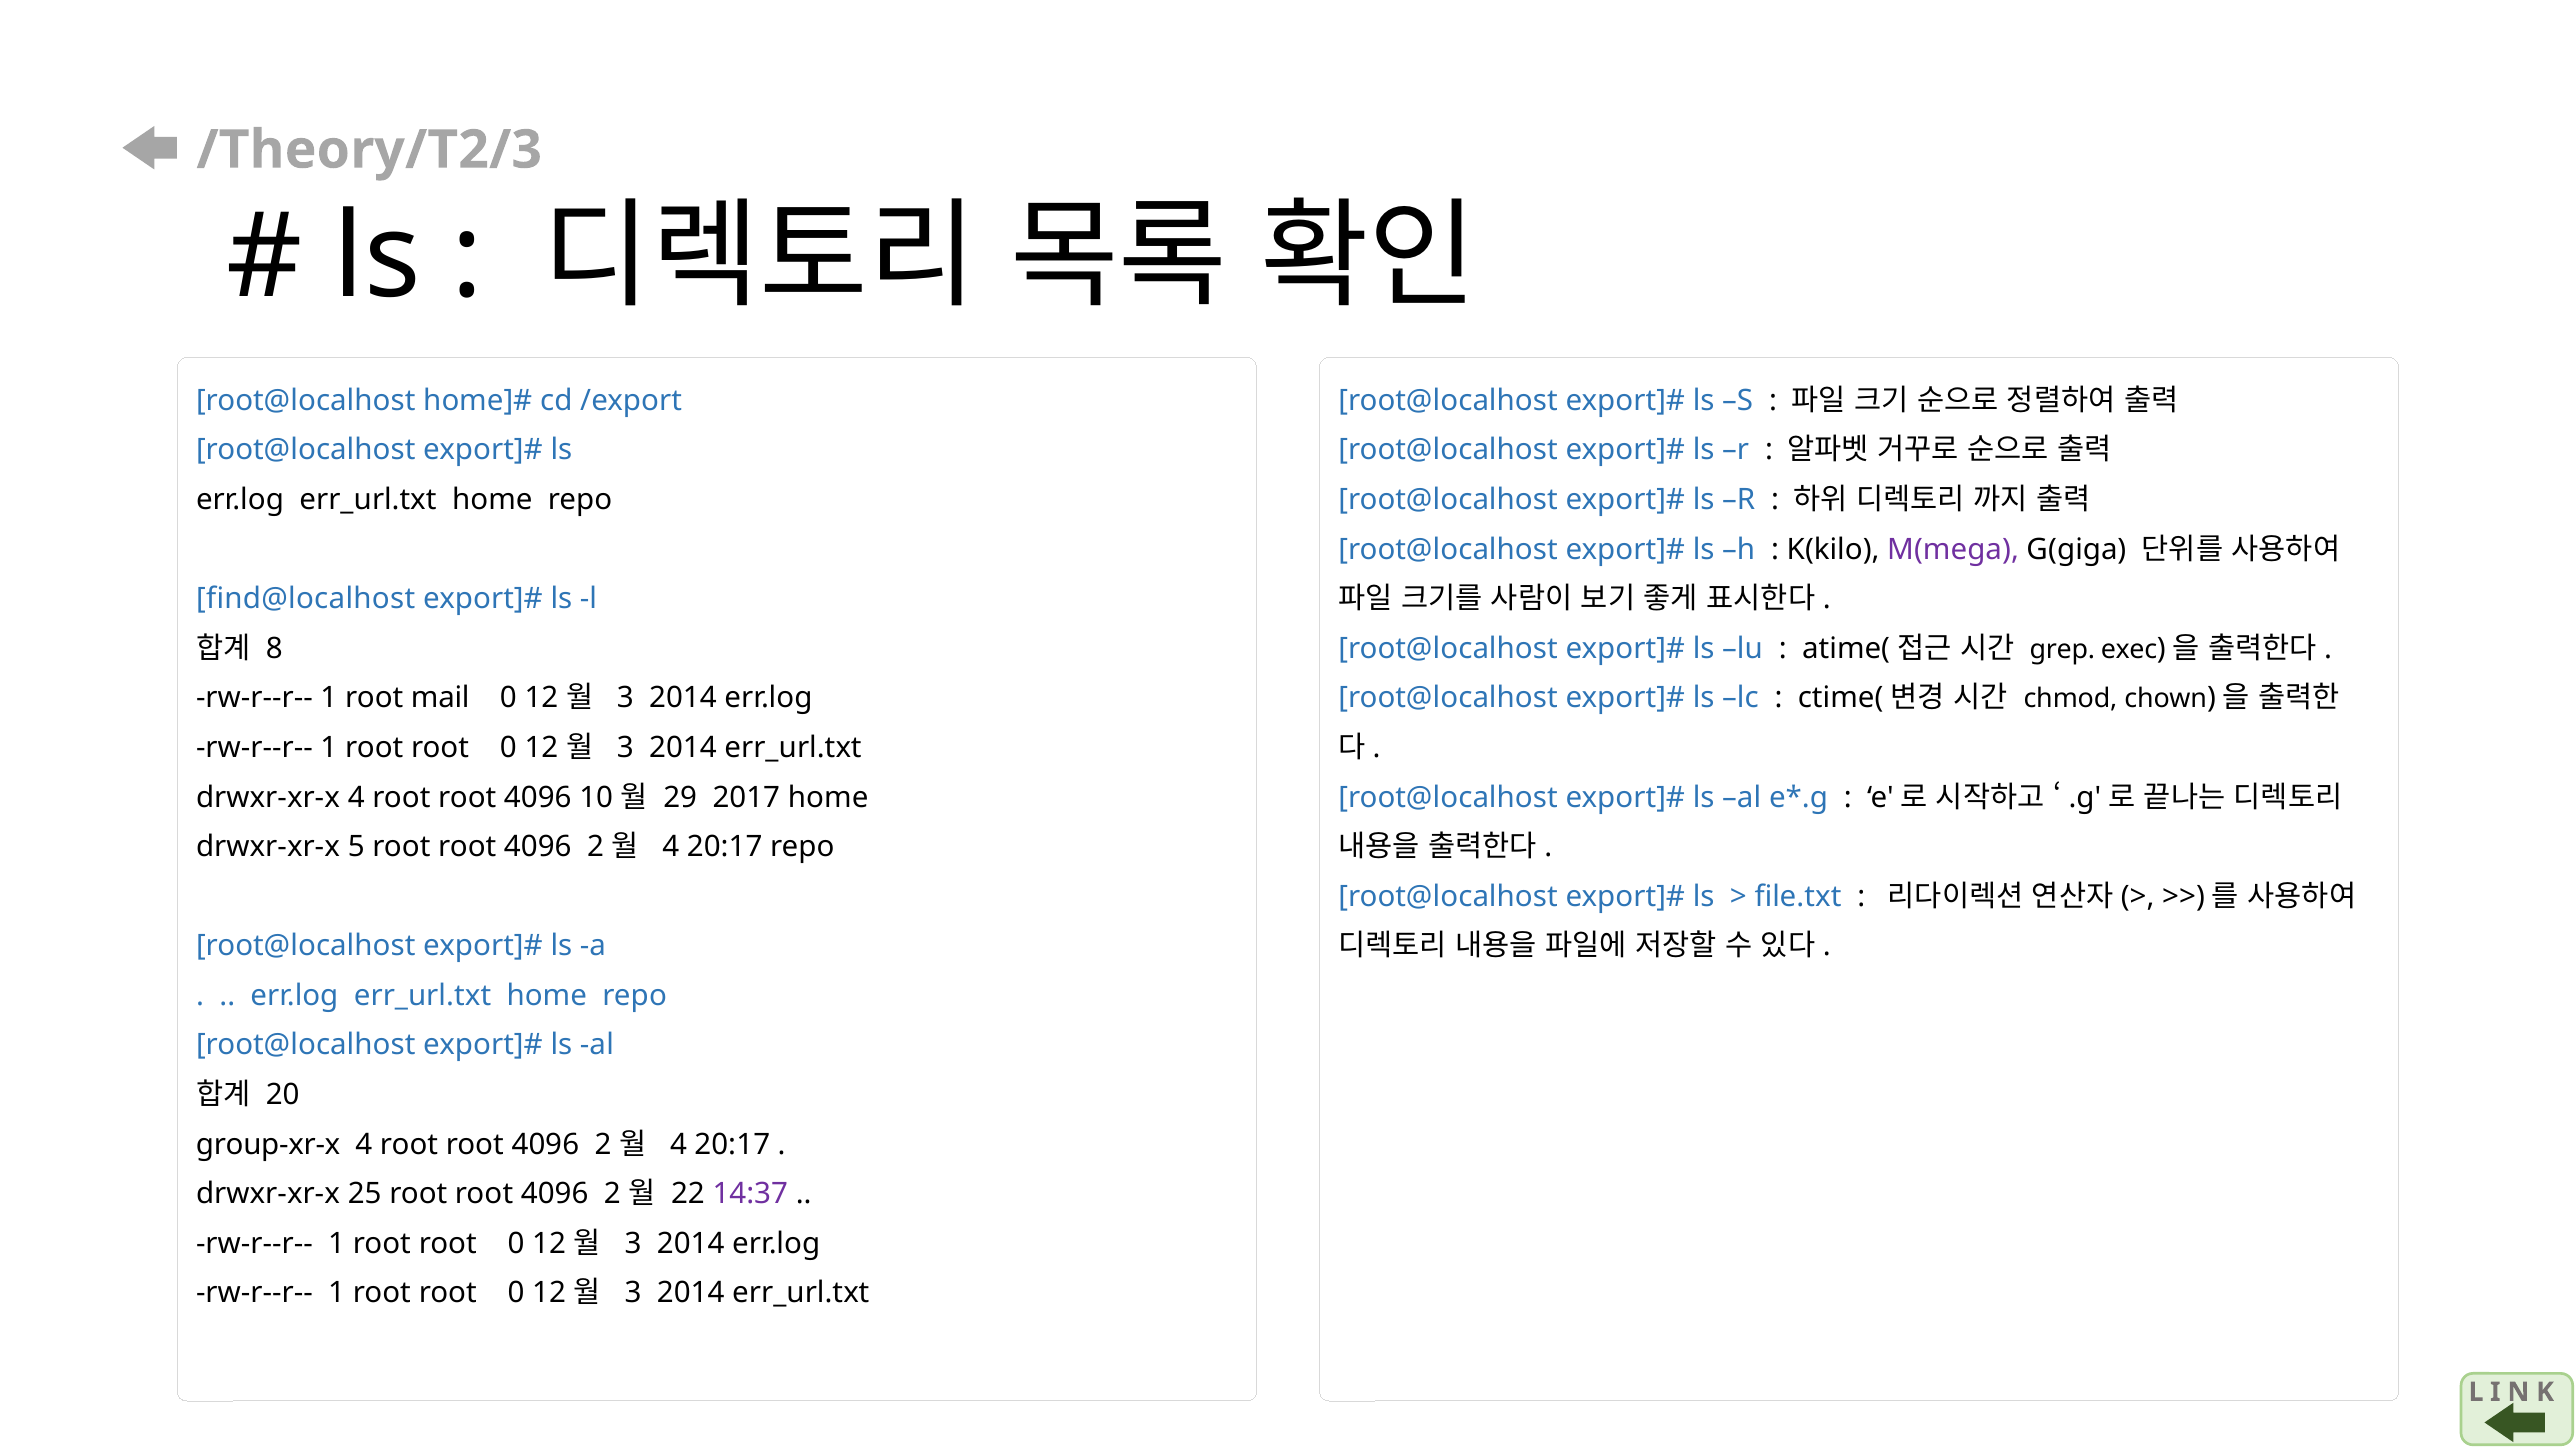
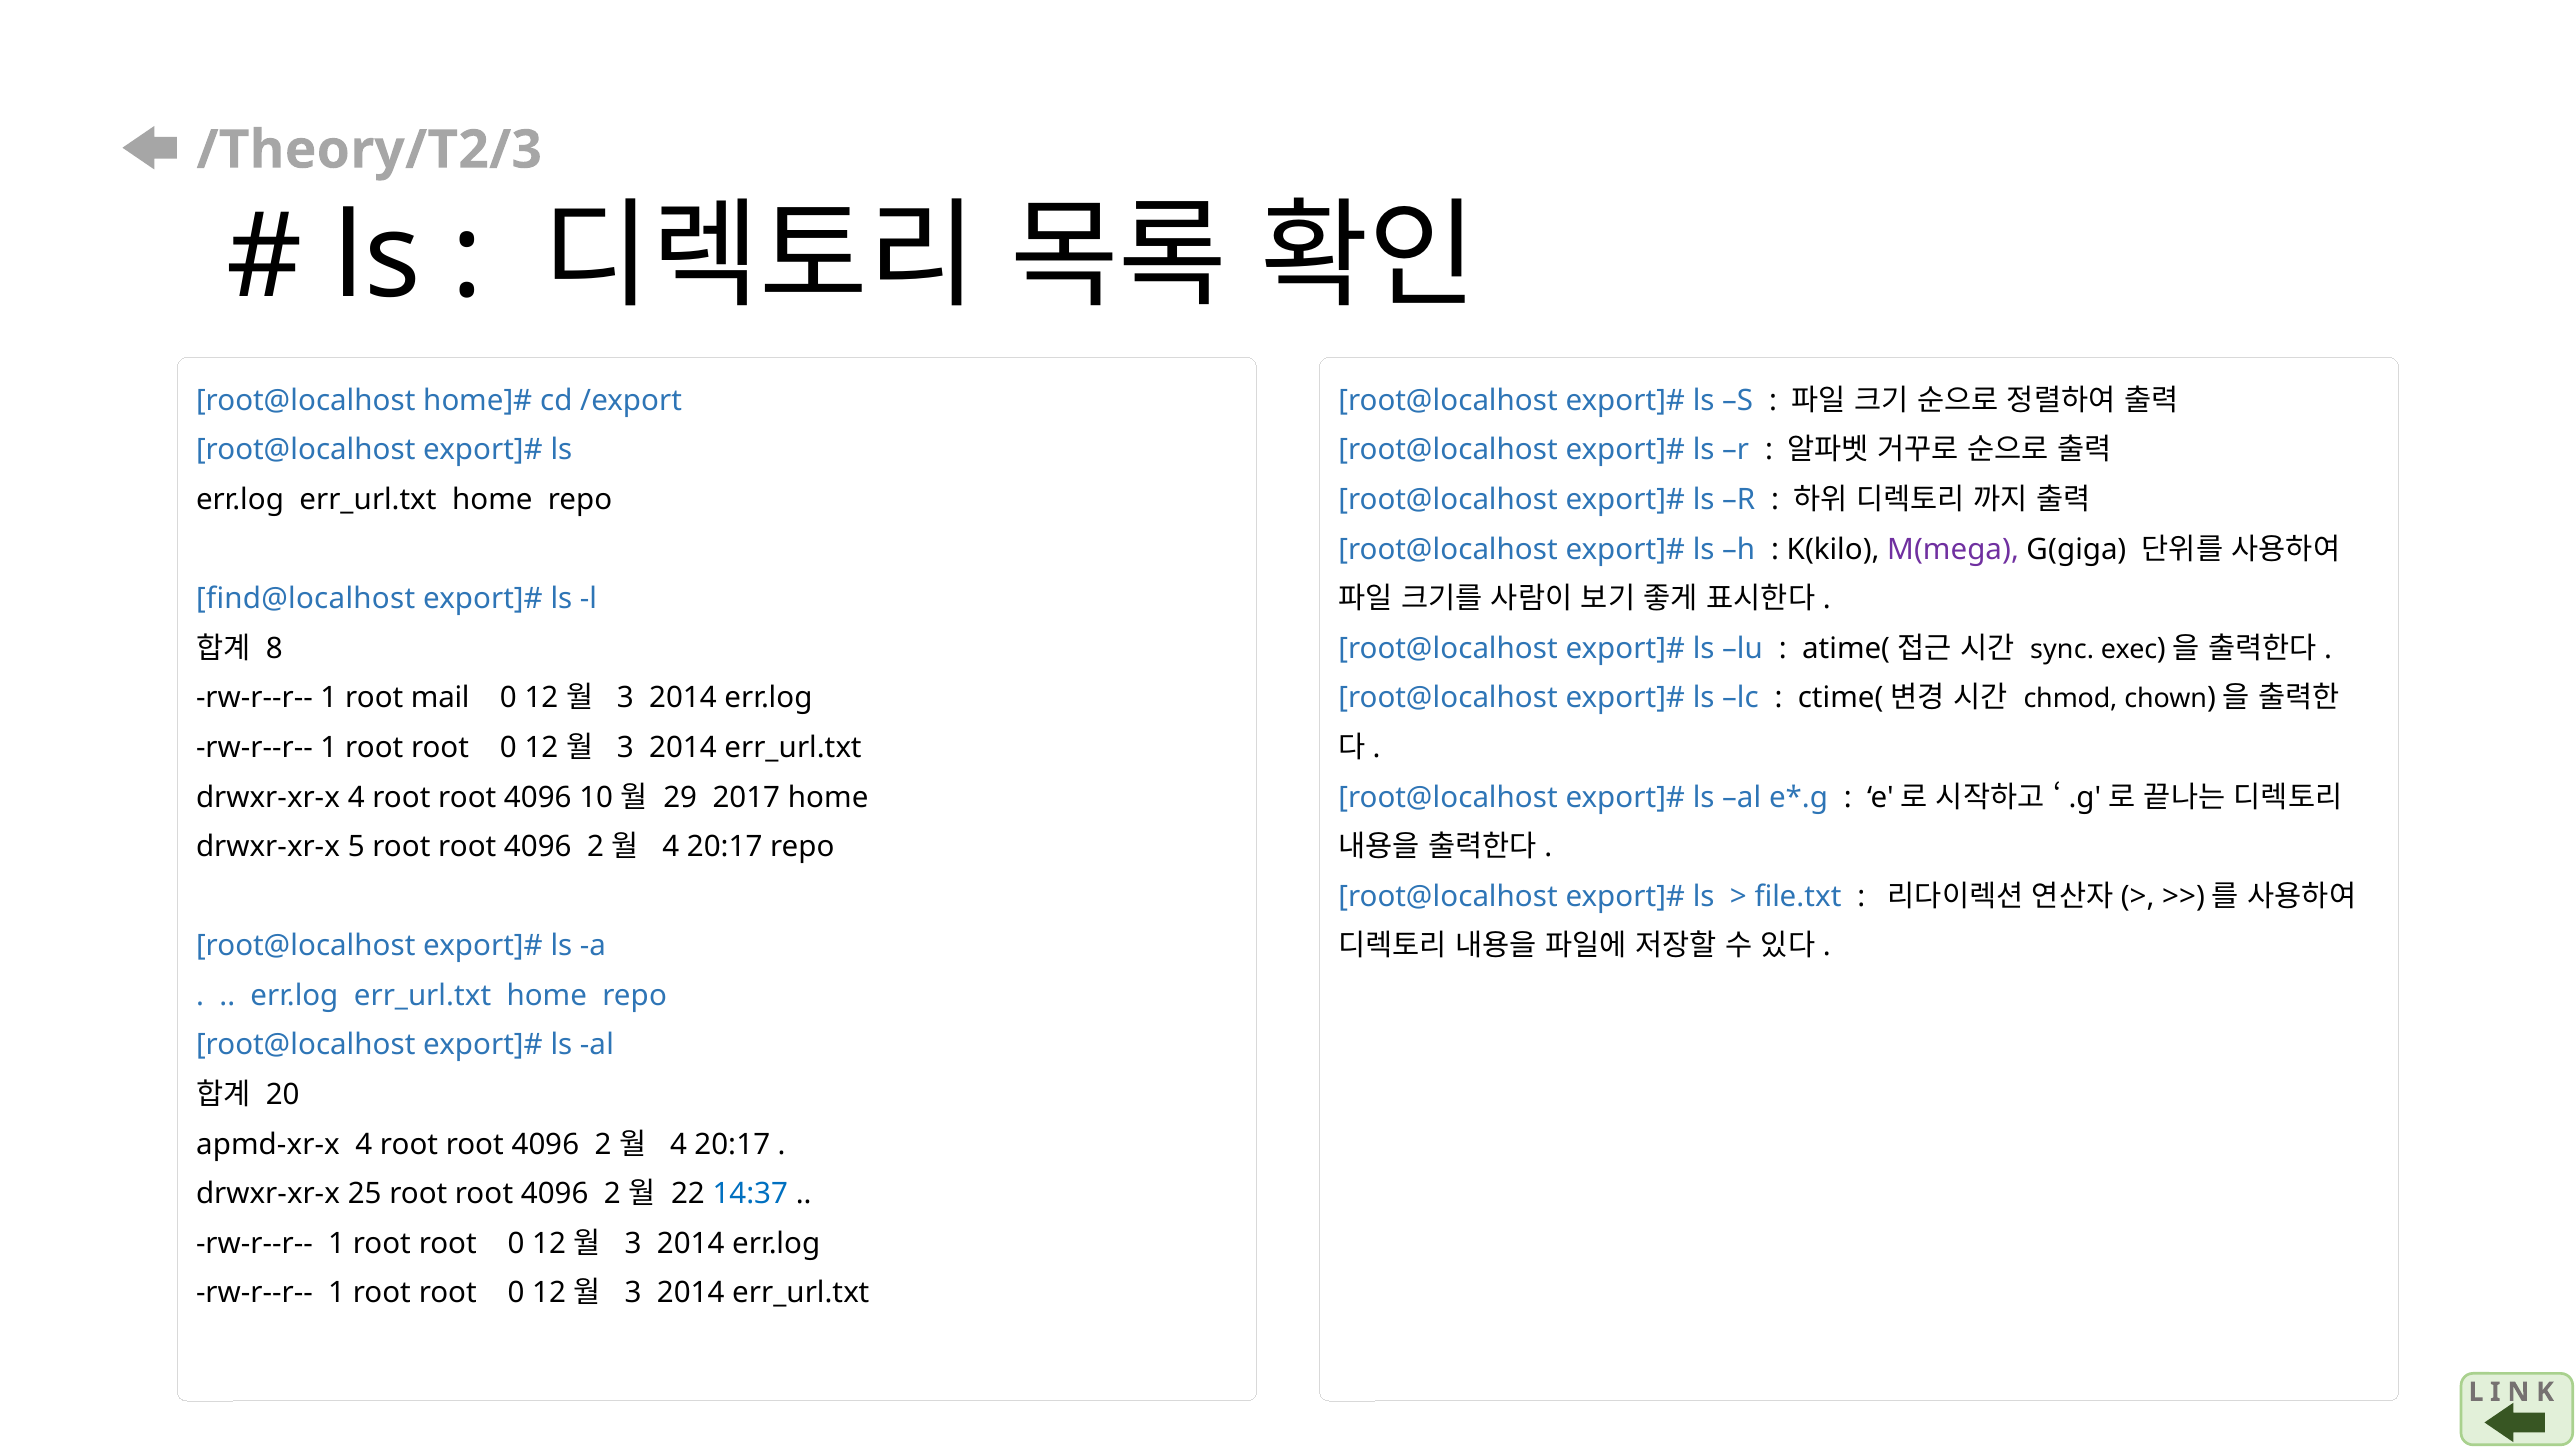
grep: grep -> sync
group-xr-x: group-xr-x -> apmd-xr-x
14:37 colour: purple -> blue
